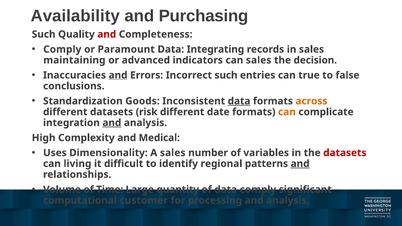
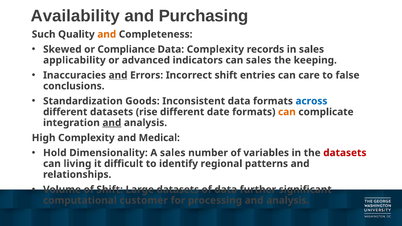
and at (107, 34) colour: red -> orange
Comply at (62, 49): Comply -> Skewed
Paramount: Paramount -> Compliance
Data Integrating: Integrating -> Complexity
maintaining: maintaining -> applicability
decision: decision -> keeping
Incorrect such: such -> shift
true: true -> care
data at (239, 101) underline: present -> none
across colour: orange -> blue
risk: risk -> rise
Uses: Uses -> Hold
and at (300, 164) underline: present -> none
of Time: Time -> Shift
Large quantity: quantity -> datasets
data comply: comply -> further
